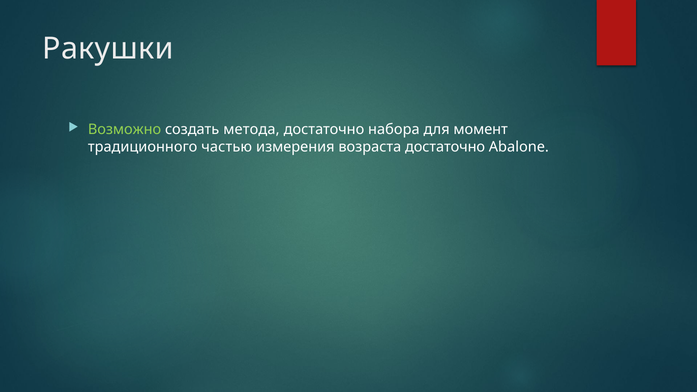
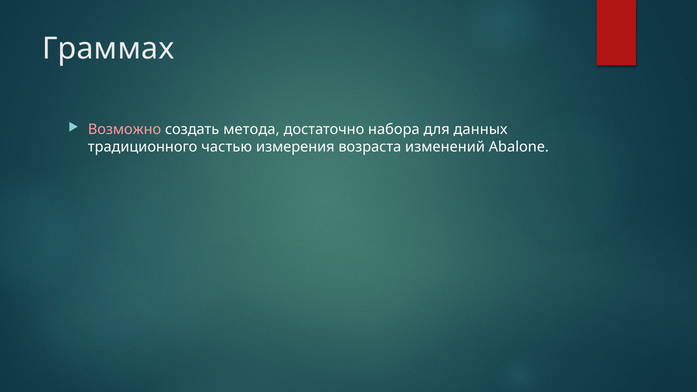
Ракушки: Ракушки -> Граммах
Возможно colour: light green -> pink
момент: момент -> данных
возраста достаточно: достаточно -> изменений
